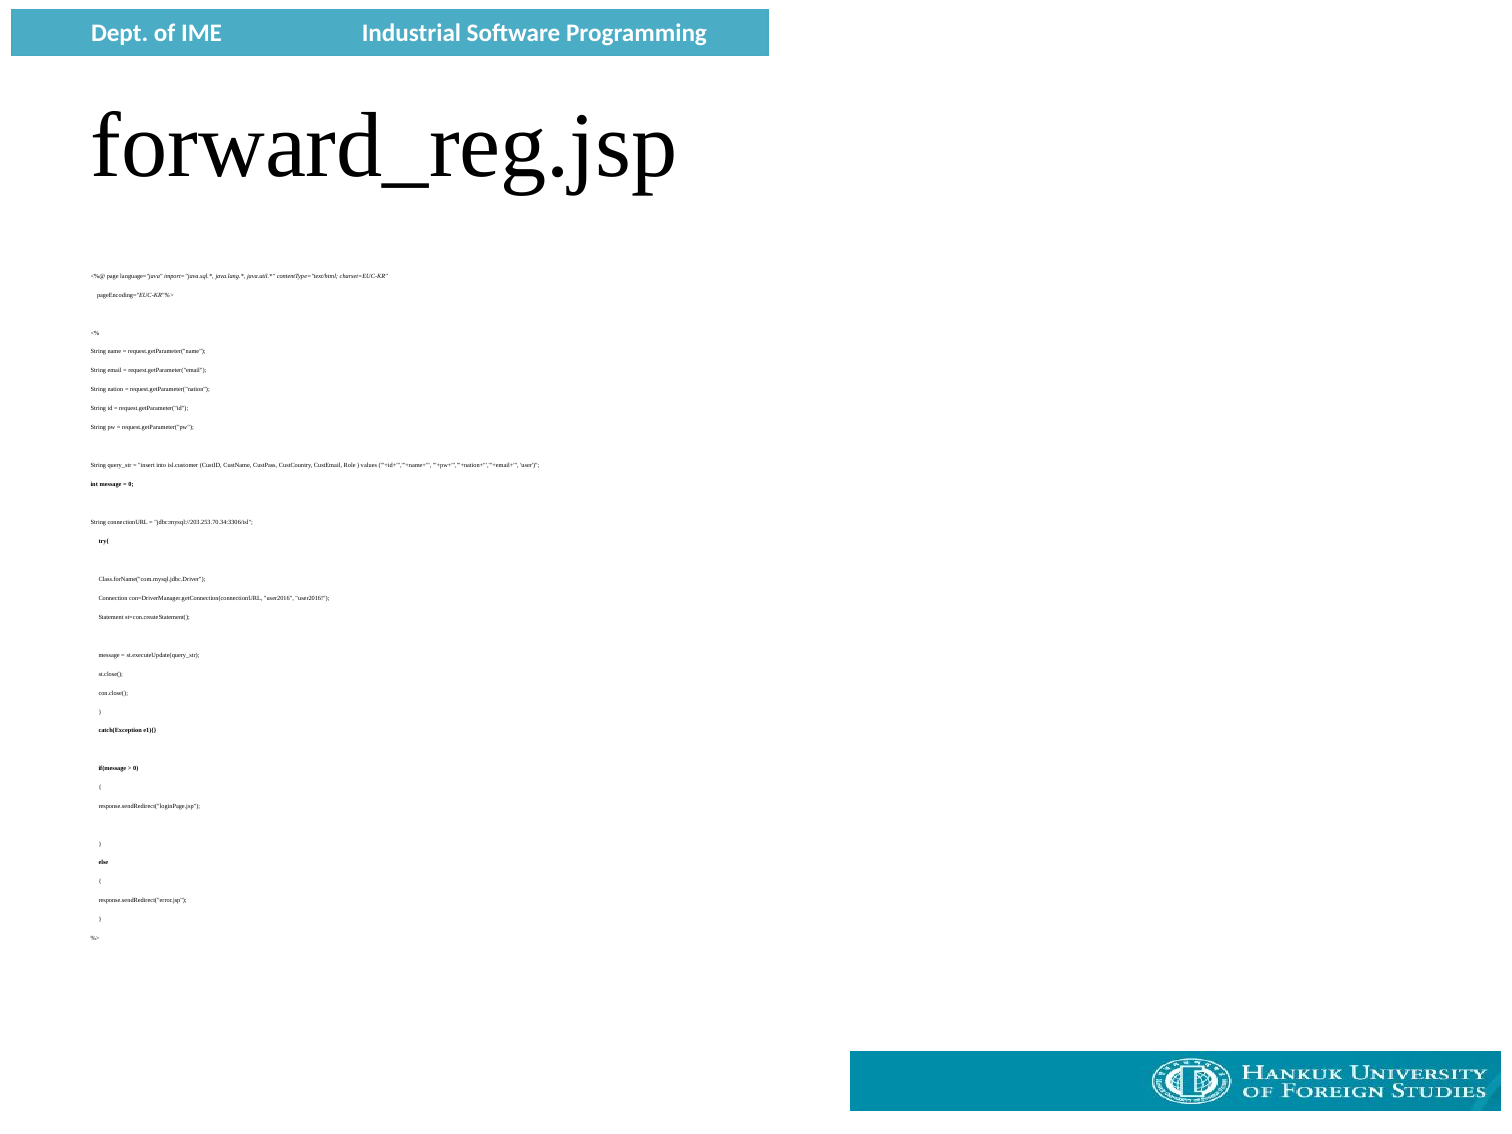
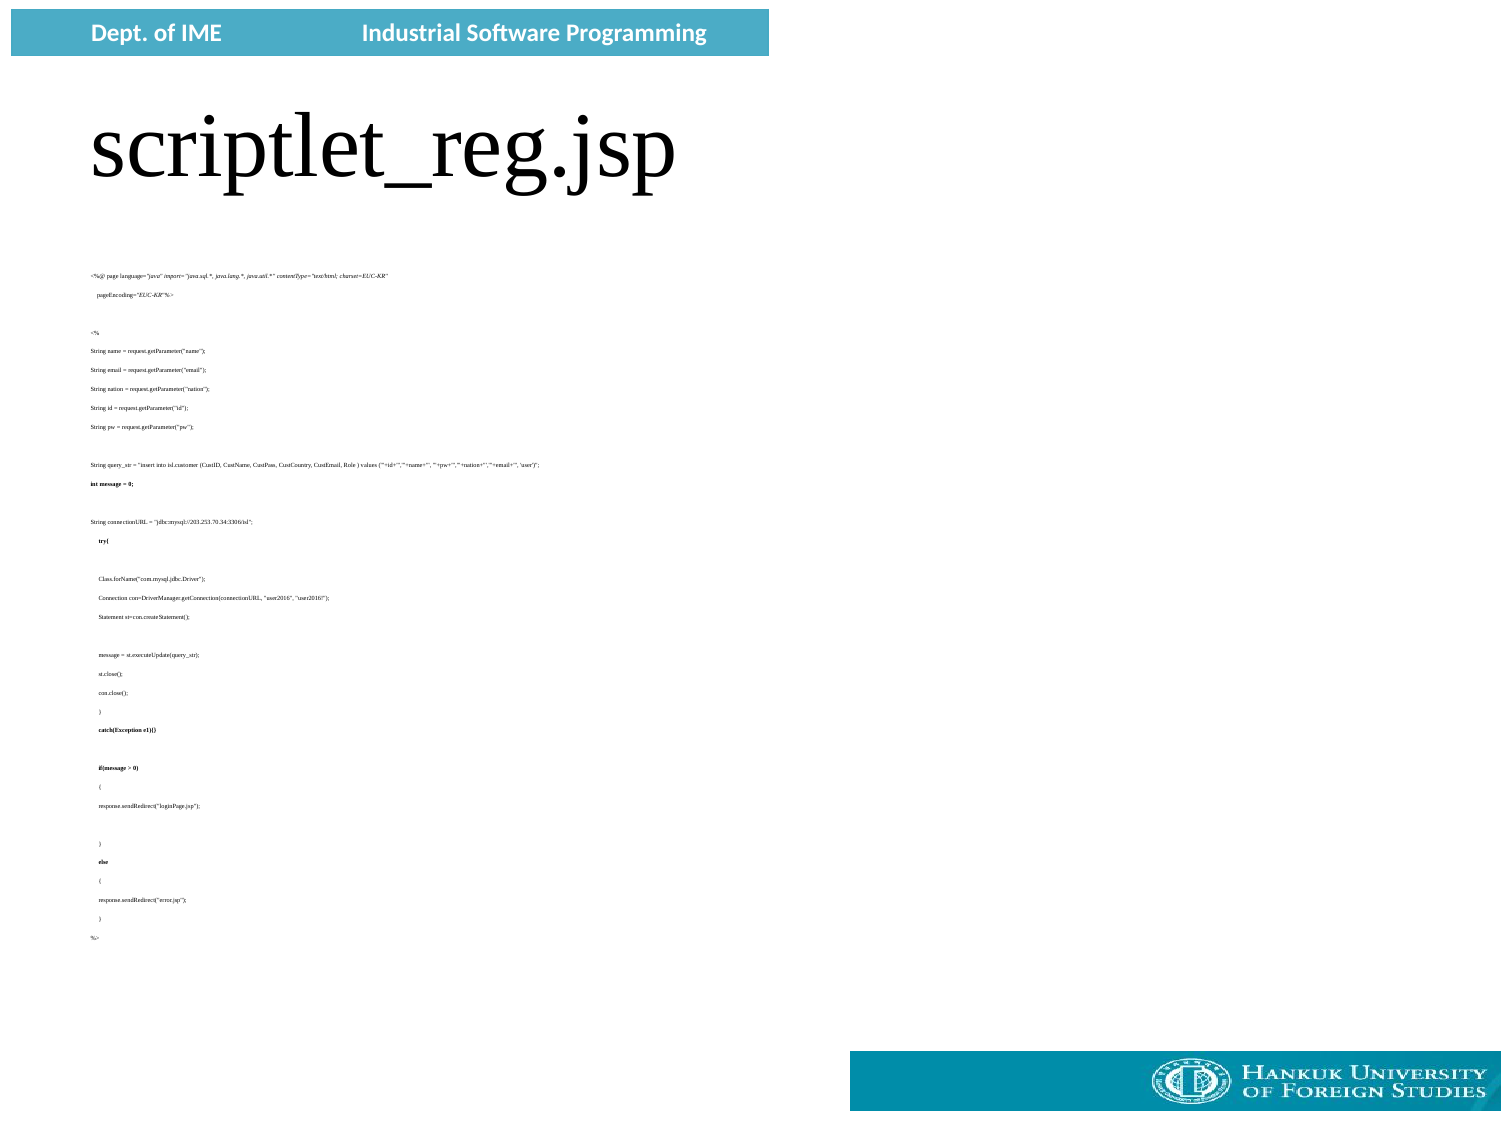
forward_reg.jsp: forward_reg.jsp -> scriptlet_reg.jsp
